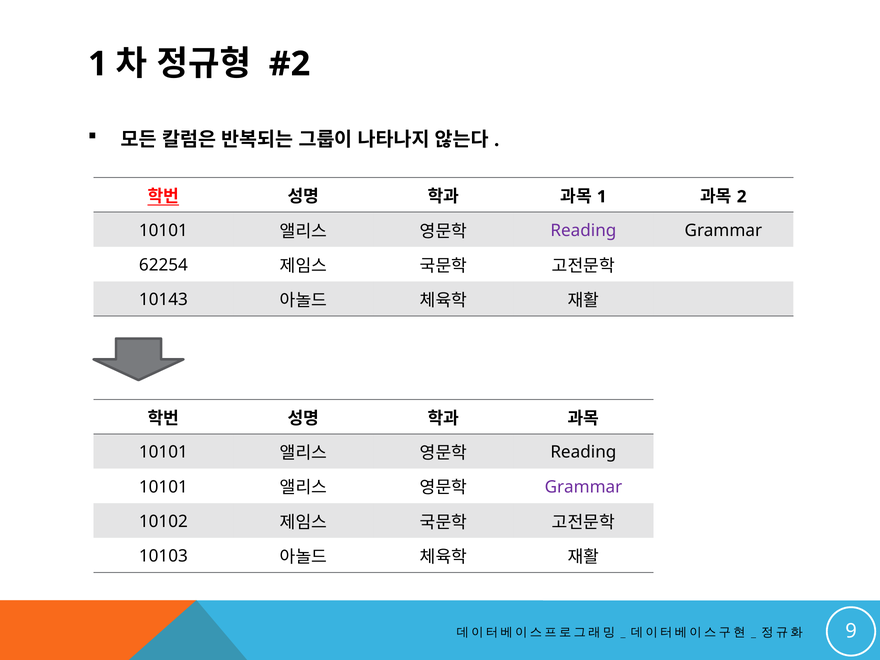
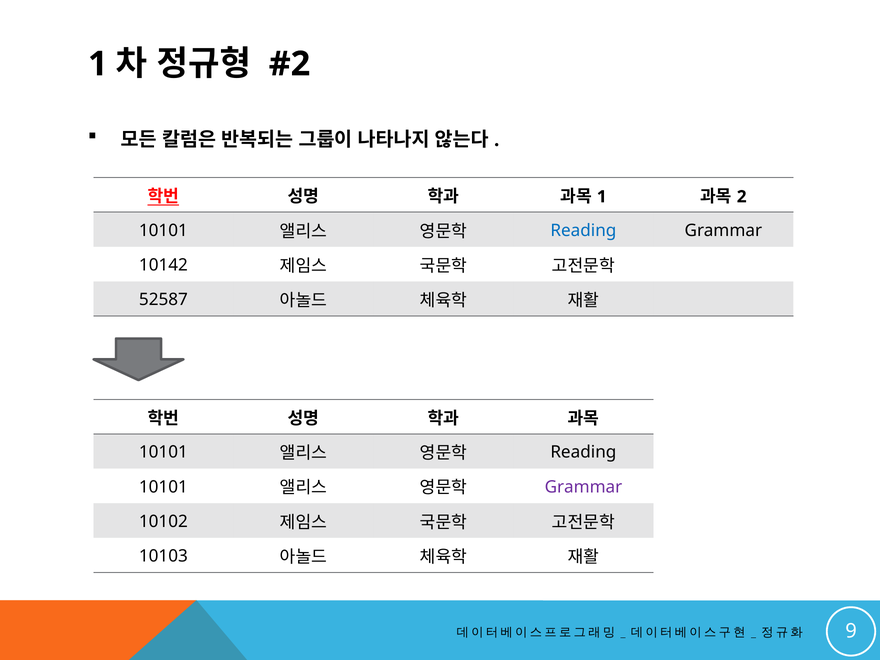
Reading at (583, 231) colour: purple -> blue
62254: 62254 -> 10142
10143: 10143 -> 52587
